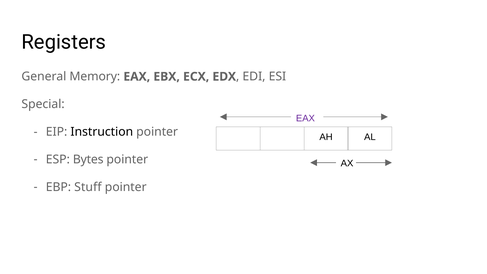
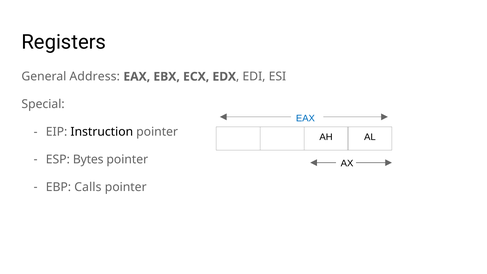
Memory: Memory -> Address
EAX at (305, 119) colour: purple -> blue
Stuff: Stuff -> Calls
